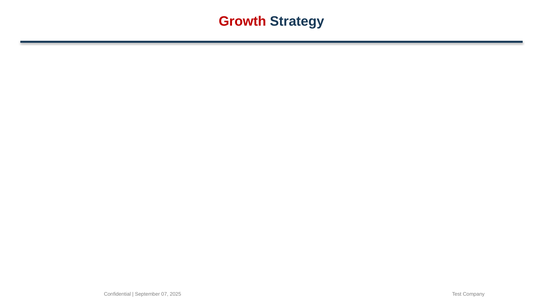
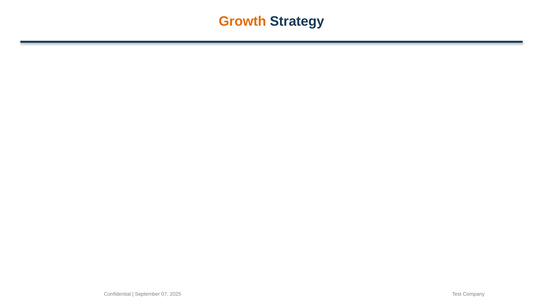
Growth colour: red -> orange
